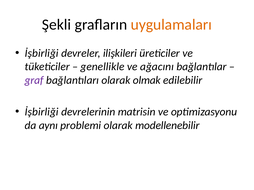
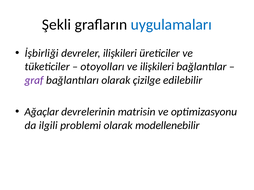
uygulamaları colour: orange -> blue
genellikle: genellikle -> otoyolları
ve ağacını: ağacını -> ilişkileri
olmak: olmak -> çizilge
İşbirliği at (42, 112): İşbirliği -> Ağaçlar
aynı: aynı -> ilgili
